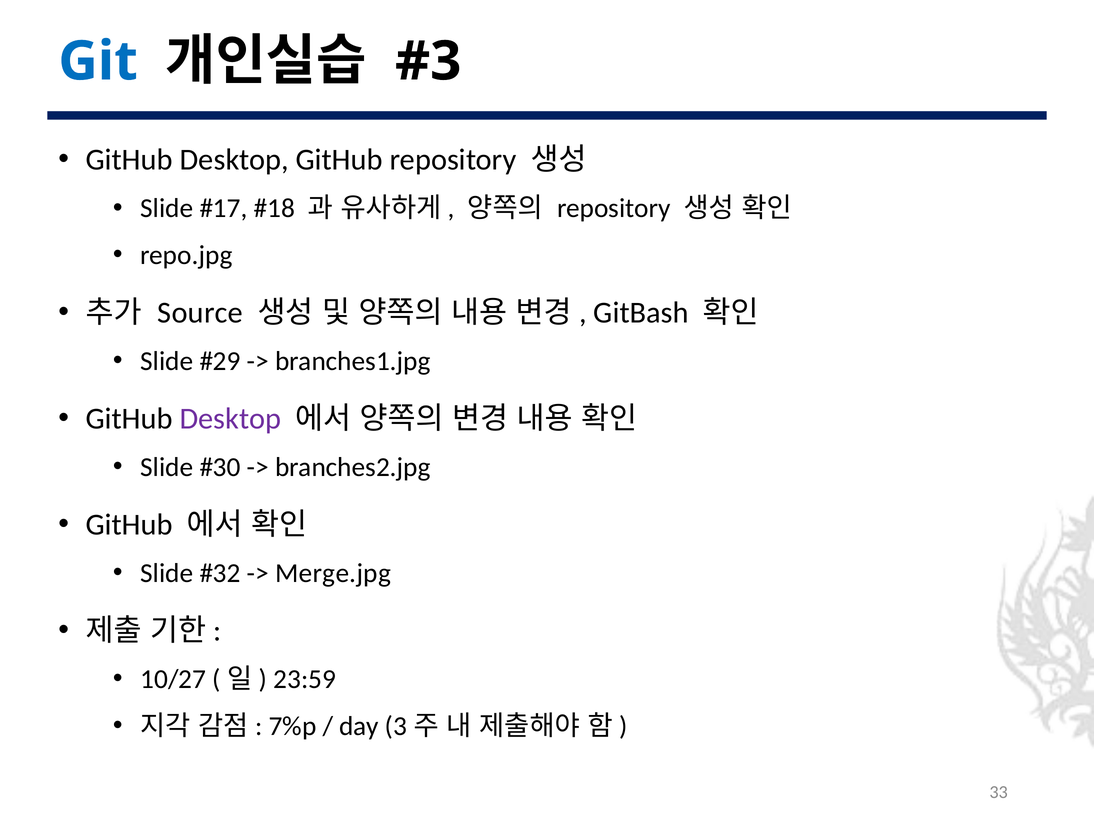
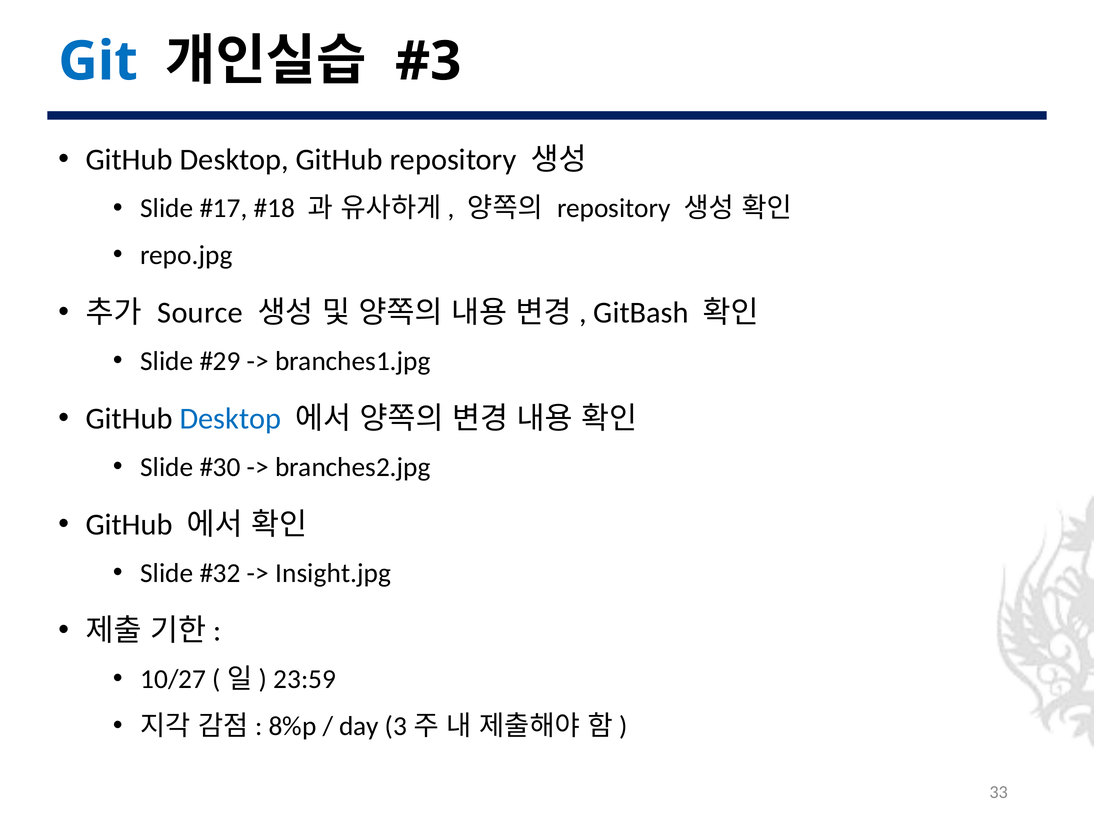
Desktop at (230, 419) colour: purple -> blue
Merge.jpg: Merge.jpg -> Insight.jpg
7%p: 7%p -> 8%p
